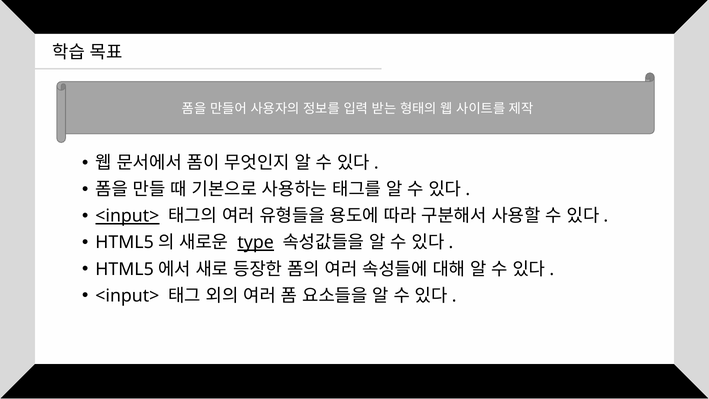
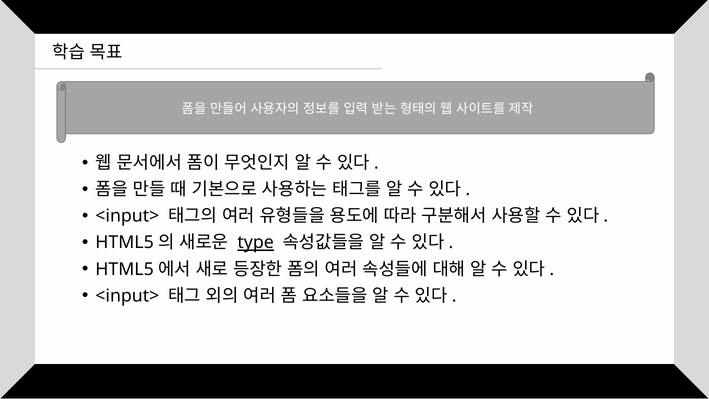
<input> at (127, 216) underline: present -> none
